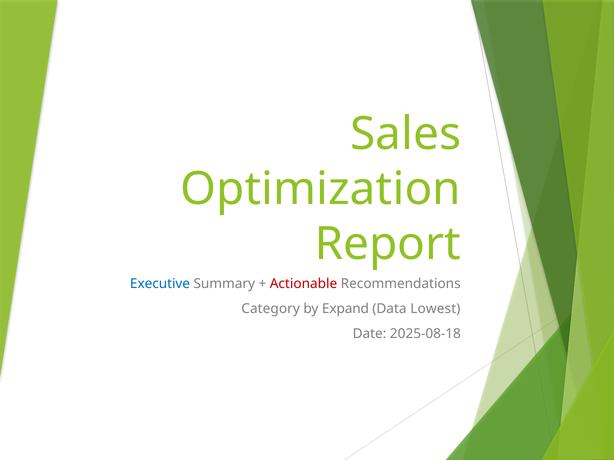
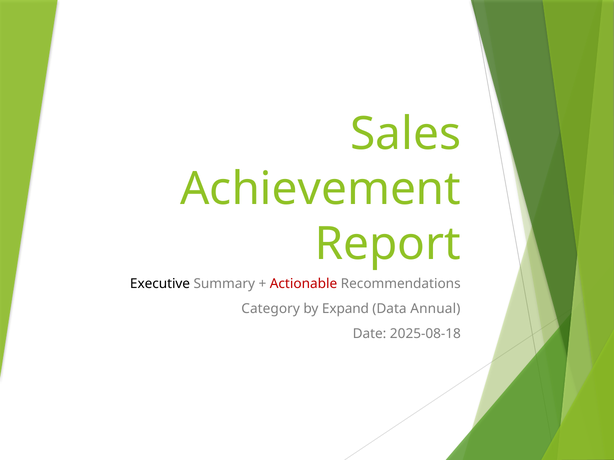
Optimization: Optimization -> Achievement
Executive colour: blue -> black
Lowest: Lowest -> Annual
